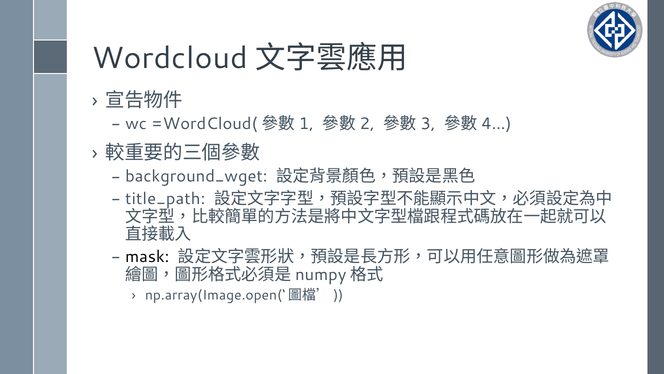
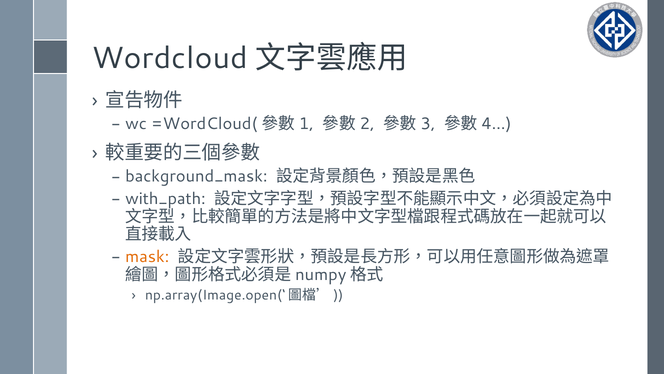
background_wget: background_wget -> background_mask
title_path: title_path -> with_path
mask colour: black -> orange
